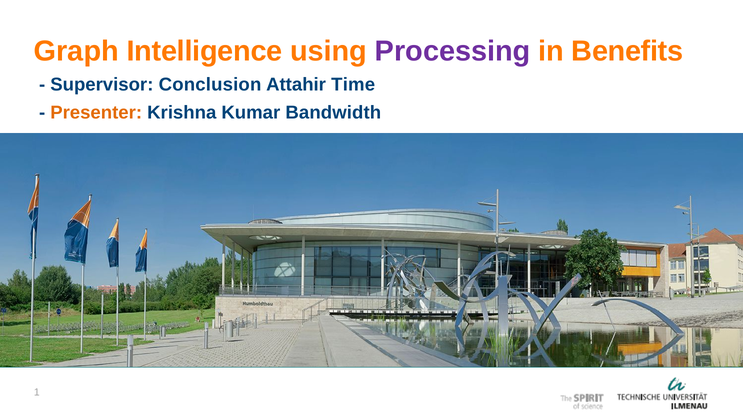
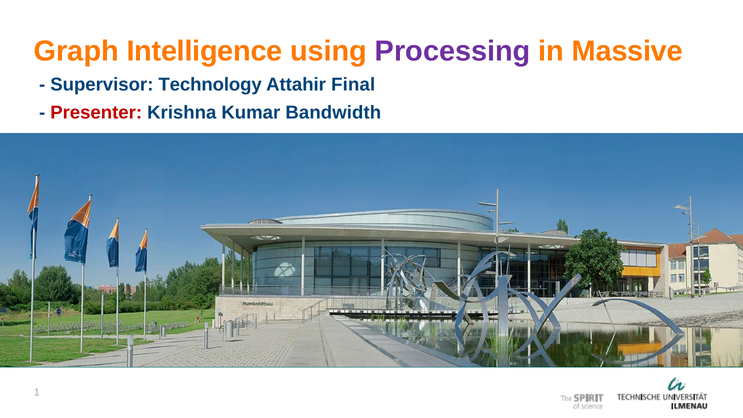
Benefits: Benefits -> Massive
Conclusion: Conclusion -> Technology
Time: Time -> Final
Presenter colour: orange -> red
